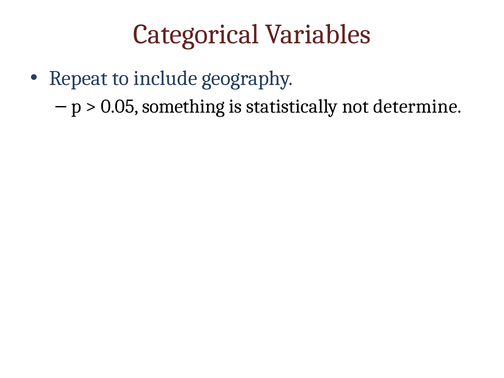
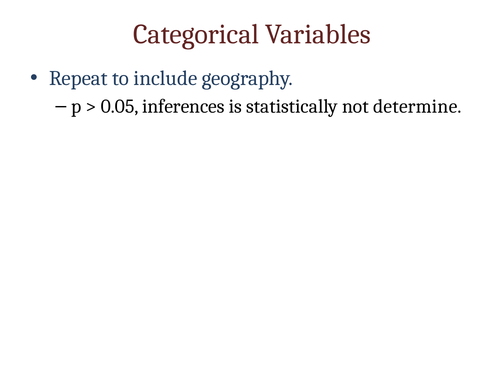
something: something -> inferences
